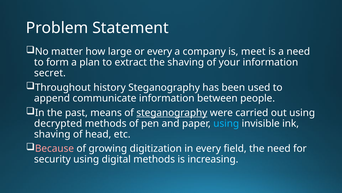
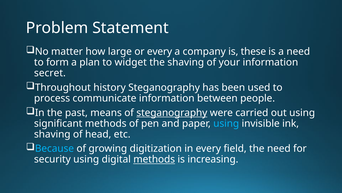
meet: meet -> these
extract: extract -> widget
append: append -> process
decrypted: decrypted -> significant
Because colour: pink -> light blue
methods at (154, 159) underline: none -> present
